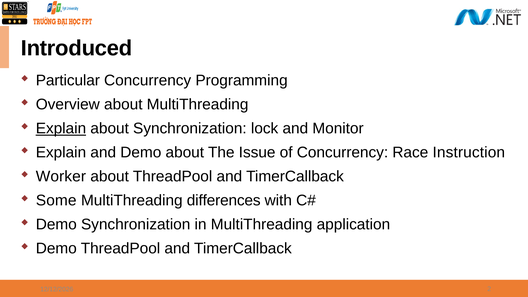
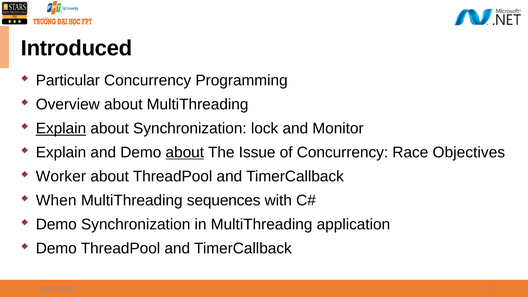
about at (185, 152) underline: none -> present
Instruction: Instruction -> Objectives
Some: Some -> When
differences: differences -> sequences
